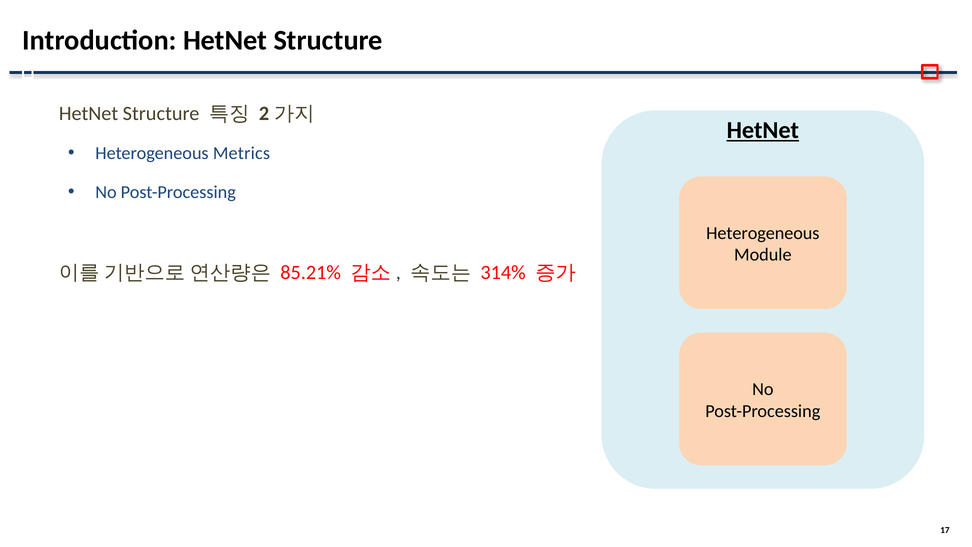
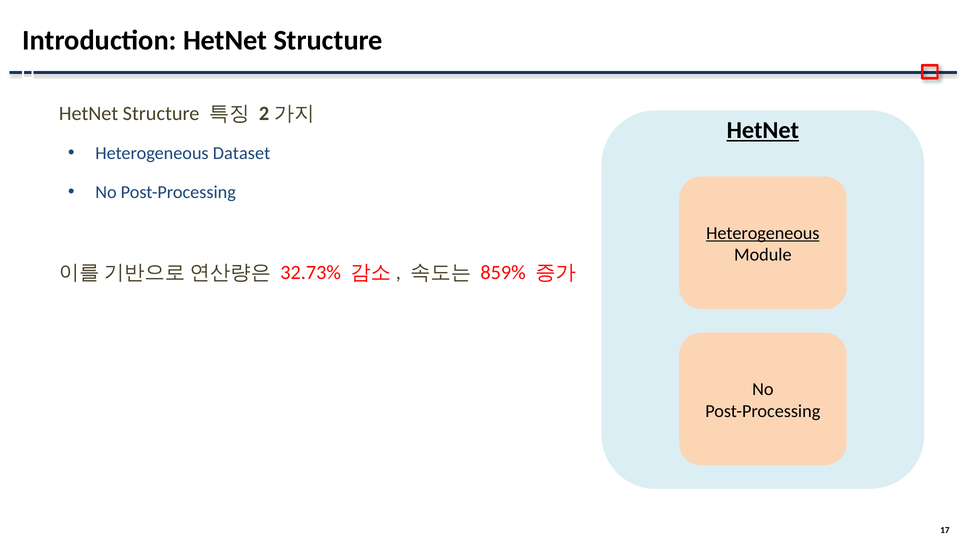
Metrics: Metrics -> Dataset
Heterogeneous at (763, 233) underline: none -> present
85.21%: 85.21% -> 32.73%
314%: 314% -> 859%
